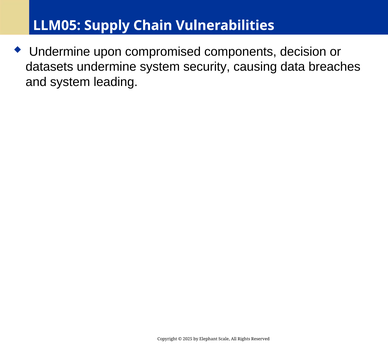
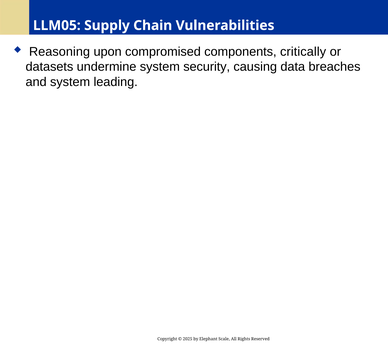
Undermine at (60, 52): Undermine -> Reasoning
decision: decision -> critically
